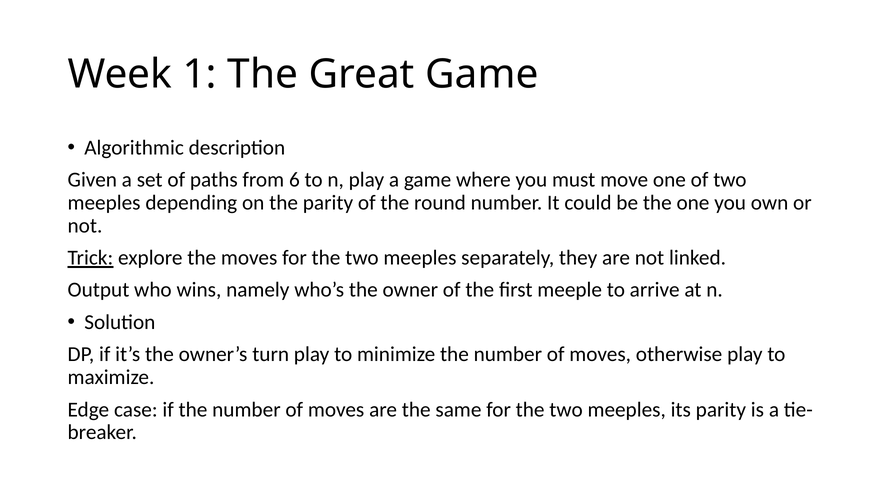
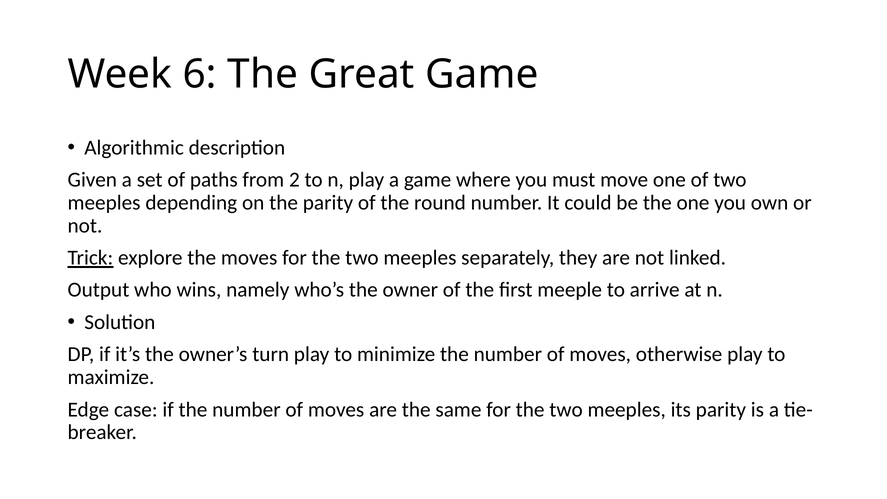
1: 1 -> 6
6: 6 -> 2
